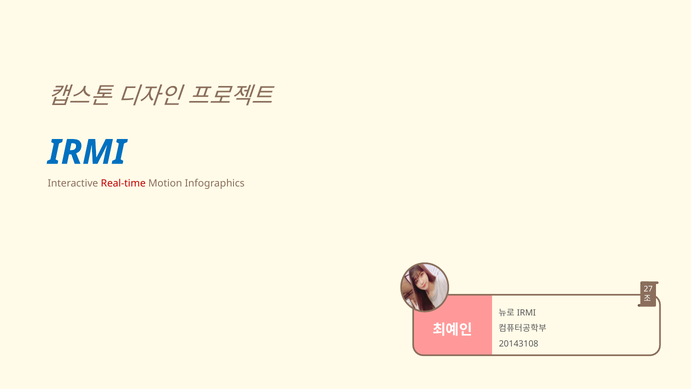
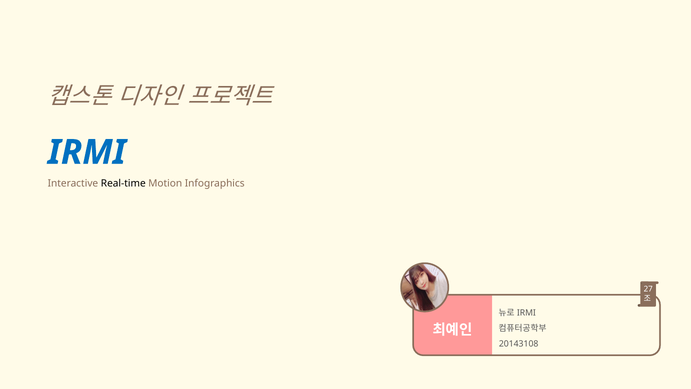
Real-time colour: red -> black
